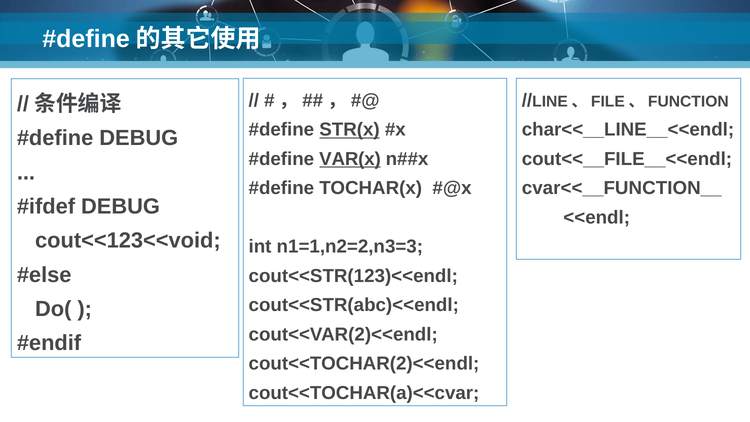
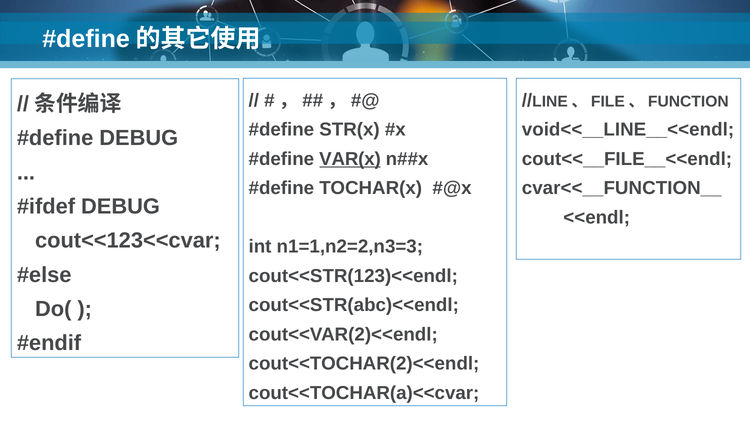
char<<__LINE__<<endl: char<<__LINE__<<endl -> void<<__LINE__<<endl
STR(x underline: present -> none
cout<<123<<void: cout<<123<<void -> cout<<123<<cvar
